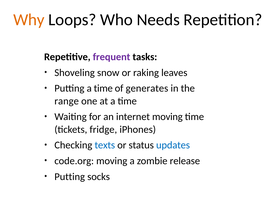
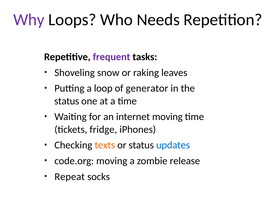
Why colour: orange -> purple
Putting a time: time -> loop
generates: generates -> generator
range at (67, 101): range -> status
texts colour: blue -> orange
Putting at (70, 177): Putting -> Repeat
